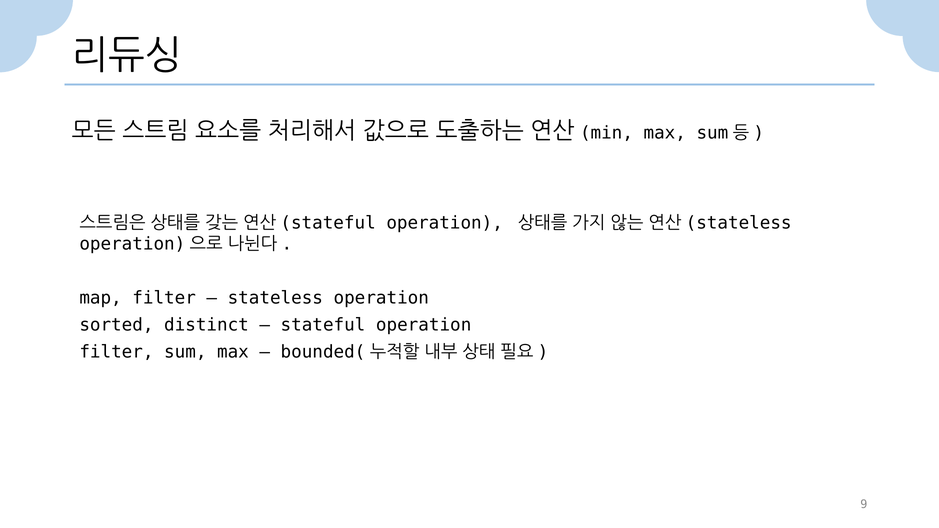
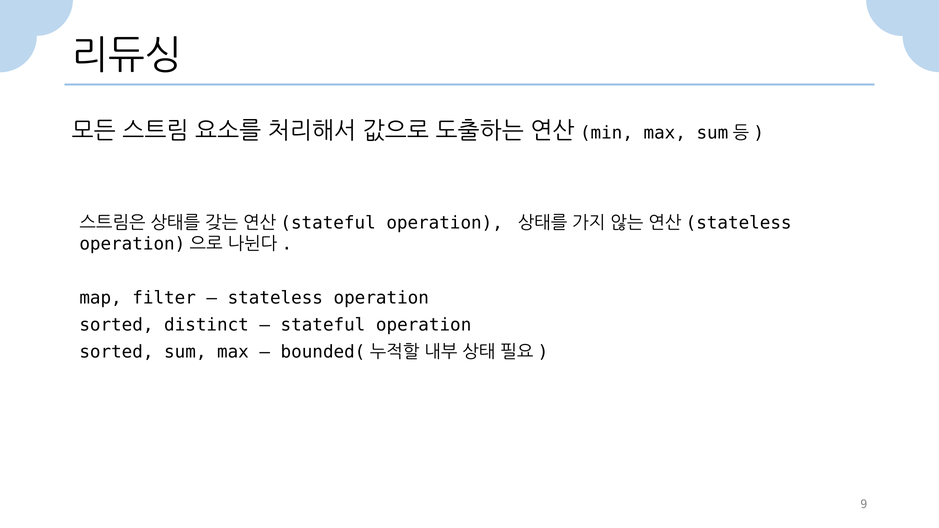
filter at (116, 352): filter -> sorted
